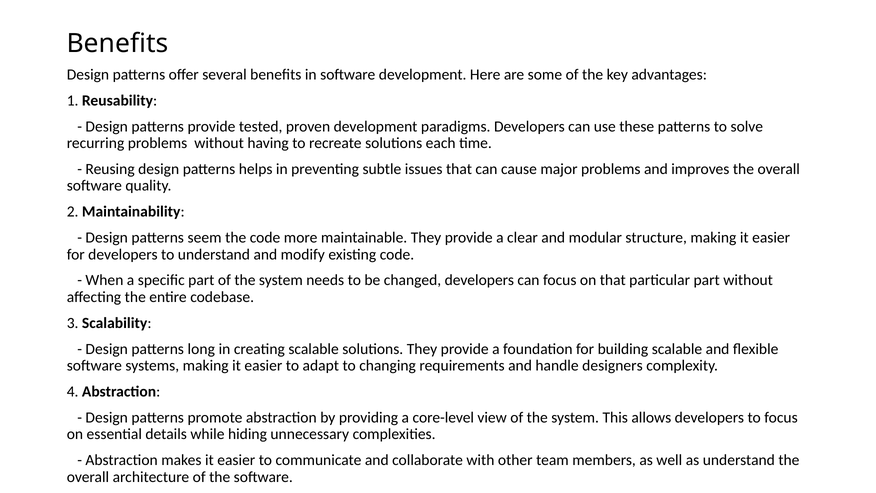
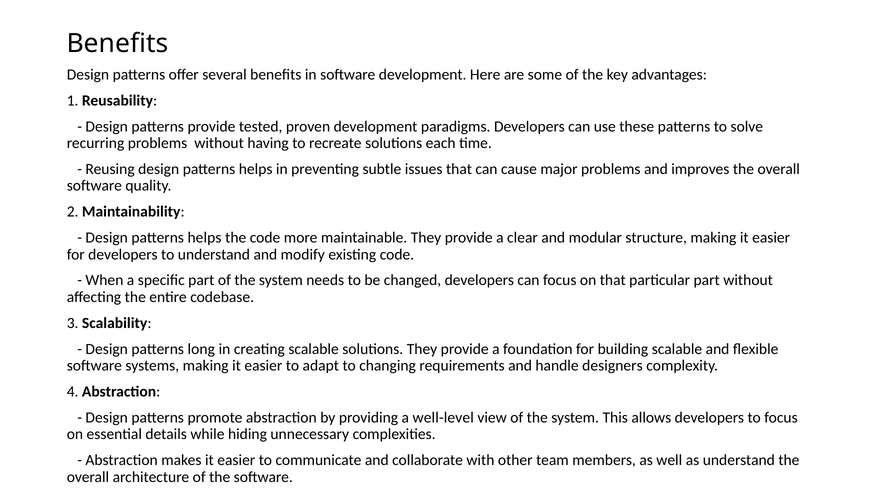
seem at (205, 238): seem -> helps
core-level: core-level -> well-level
